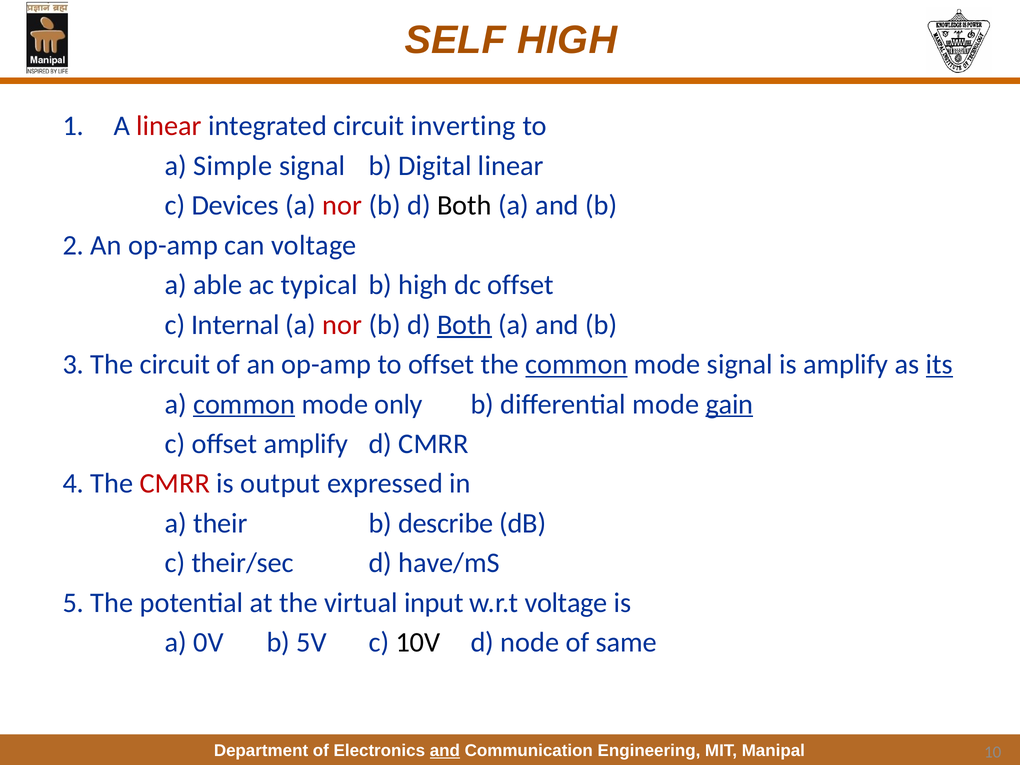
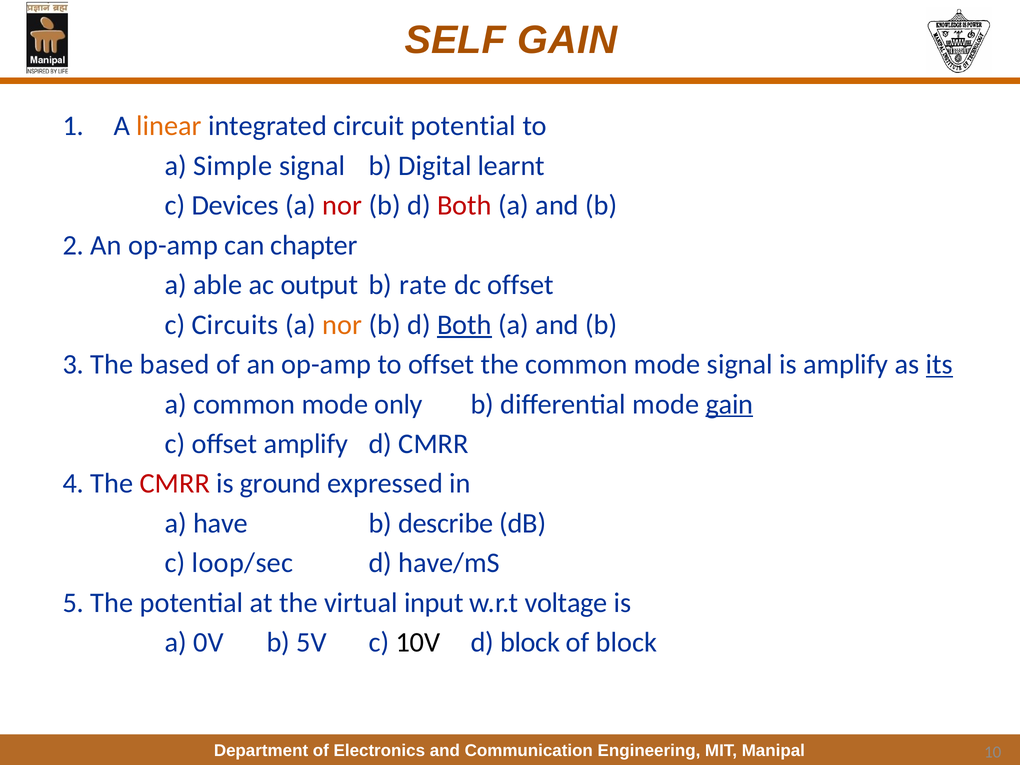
SELF HIGH: HIGH -> GAIN
linear at (169, 126) colour: red -> orange
circuit inverting: inverting -> potential
Digital linear: linear -> learnt
Both at (464, 206) colour: black -> red
can voltage: voltage -> chapter
typical: typical -> output
b high: high -> rate
Internal: Internal -> Circuits
nor at (342, 325) colour: red -> orange
The circuit: circuit -> based
common at (576, 364) underline: present -> none
common at (244, 404) underline: present -> none
output: output -> ground
their: their -> have
their/sec: their/sec -> loop/sec
d node: node -> block
of same: same -> block
and at (445, 751) underline: present -> none
